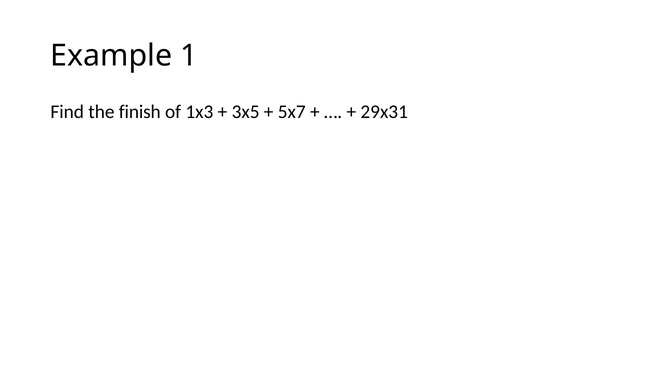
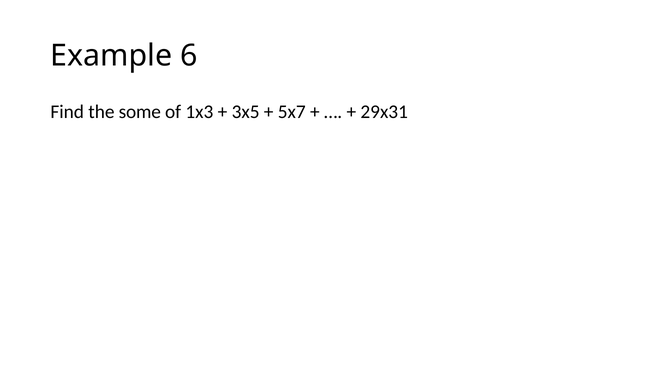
1: 1 -> 6
finish: finish -> some
